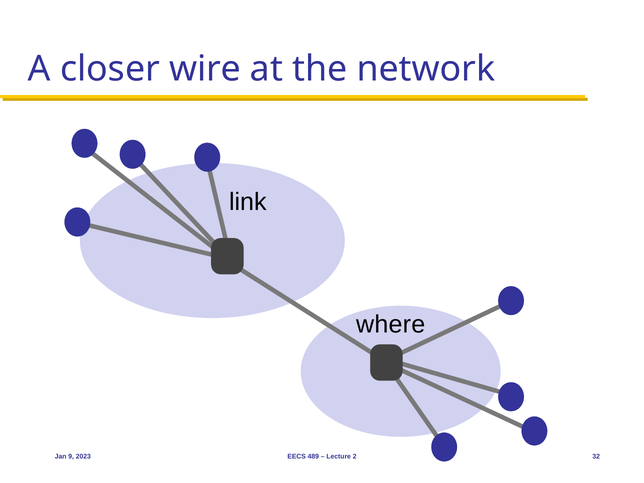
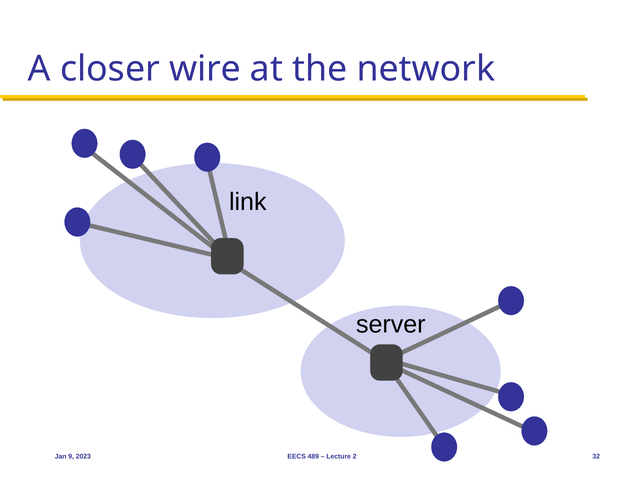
where: where -> server
